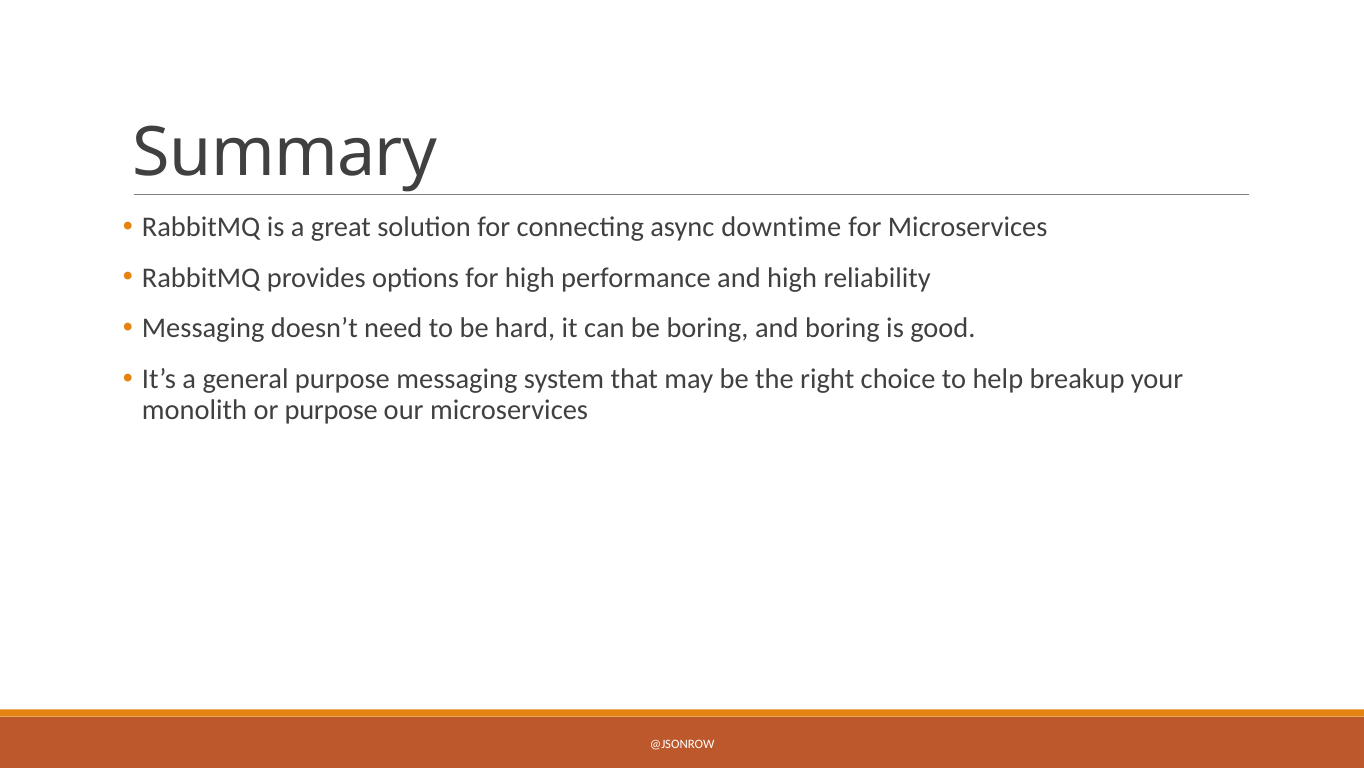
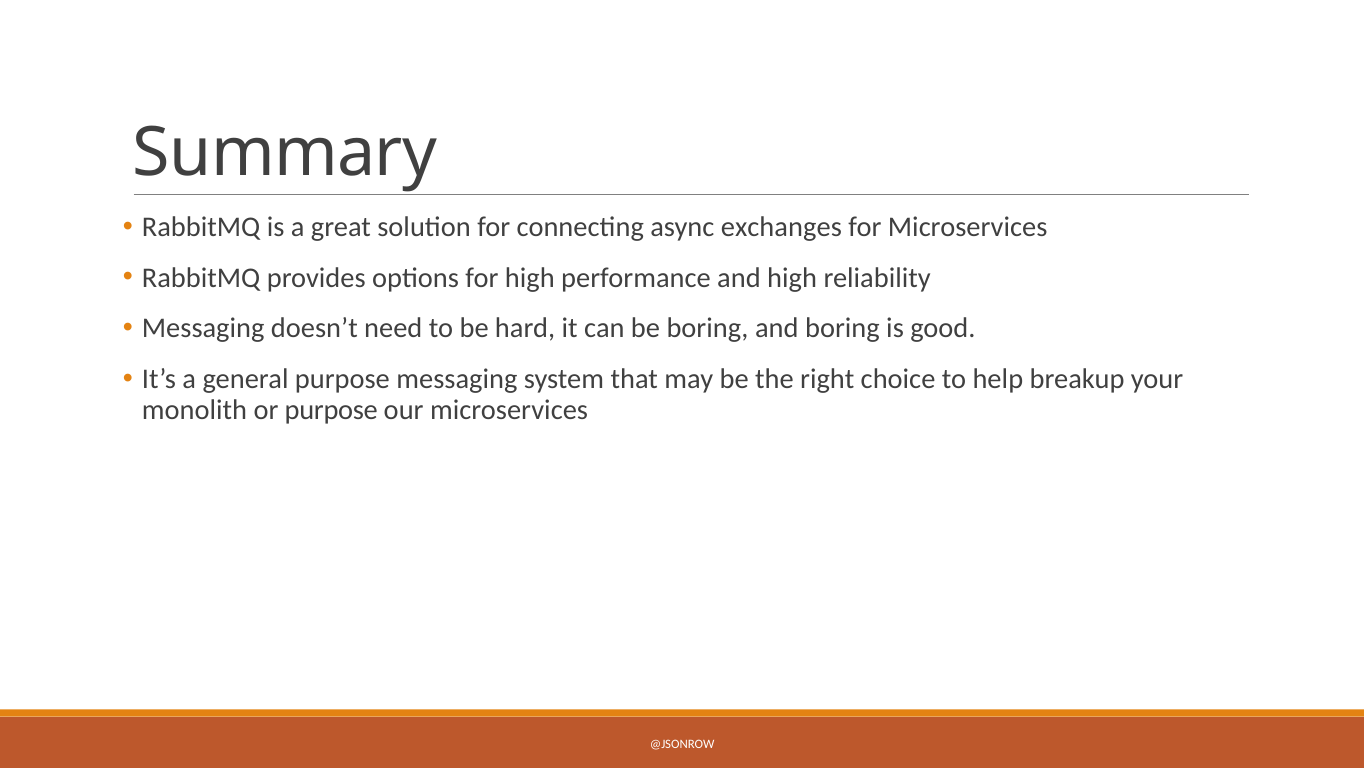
downtime: downtime -> exchanges
